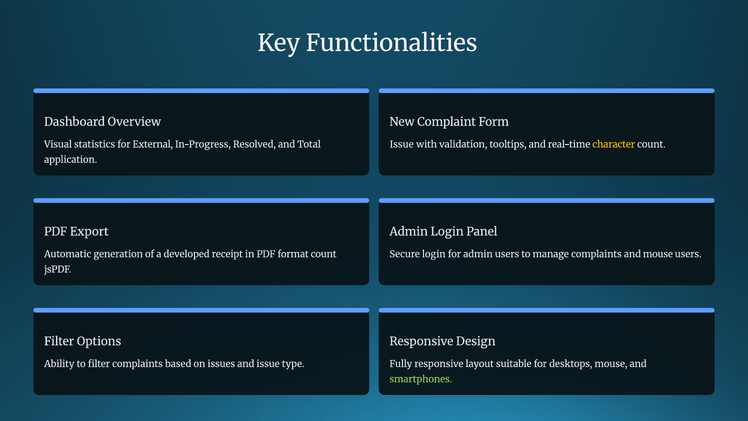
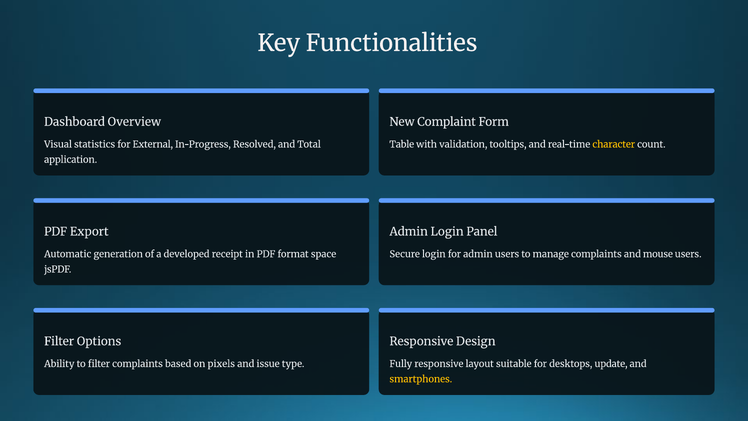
Issue at (402, 144): Issue -> Table
format count: count -> space
issues: issues -> pixels
desktops mouse: mouse -> update
smartphones colour: light green -> yellow
